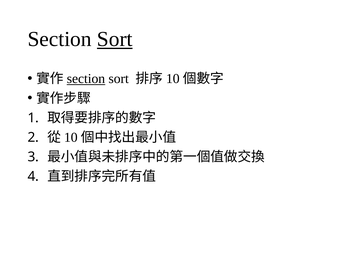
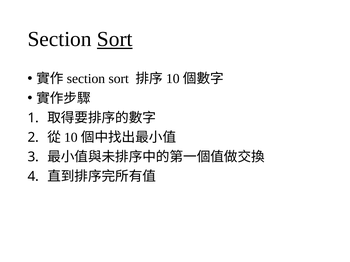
section at (86, 79) underline: present -> none
